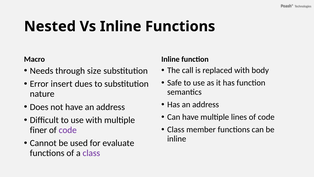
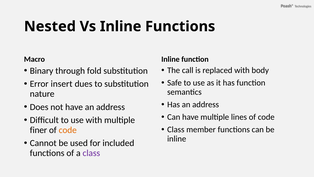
Needs: Needs -> Binary
size: size -> fold
code at (68, 130) colour: purple -> orange
evaluate: evaluate -> included
